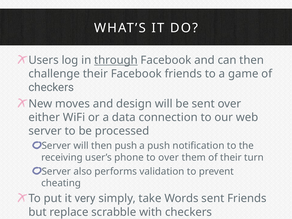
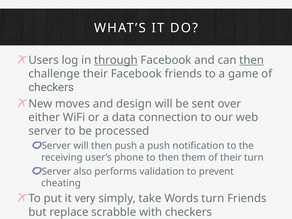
then at (252, 60) underline: none -> present
to over: over -> then
Words sent: sent -> turn
